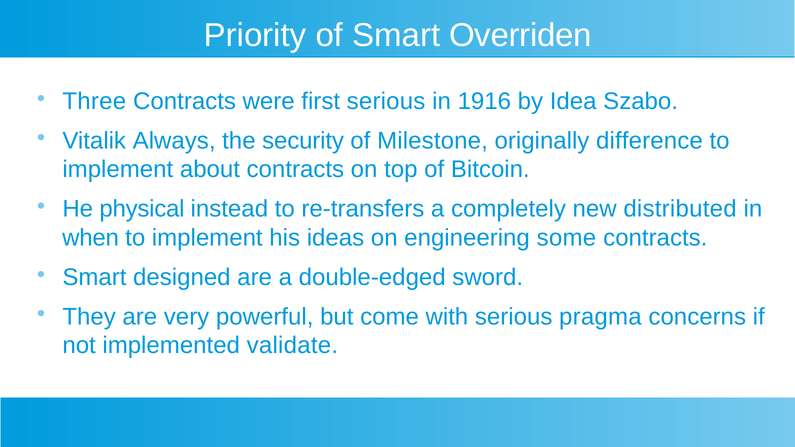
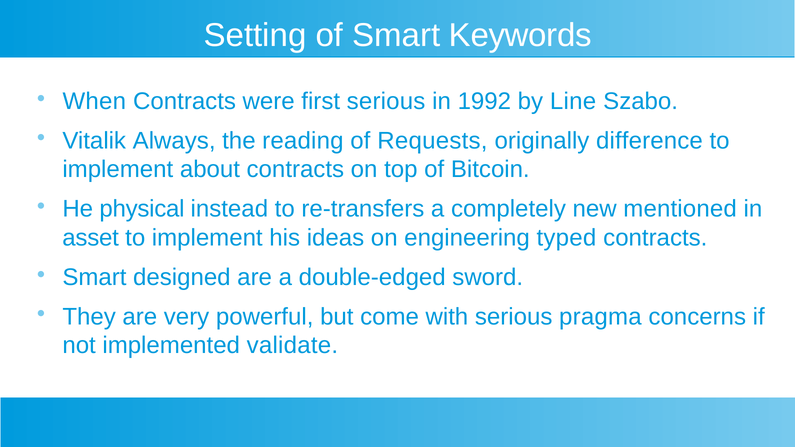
Priority: Priority -> Setting
Overriden: Overriden -> Keywords
Three: Three -> When
1916: 1916 -> 1992
Idea: Idea -> Line
security: security -> reading
Milestone: Milestone -> Requests
distributed: distributed -> mentioned
when: when -> asset
some: some -> typed
